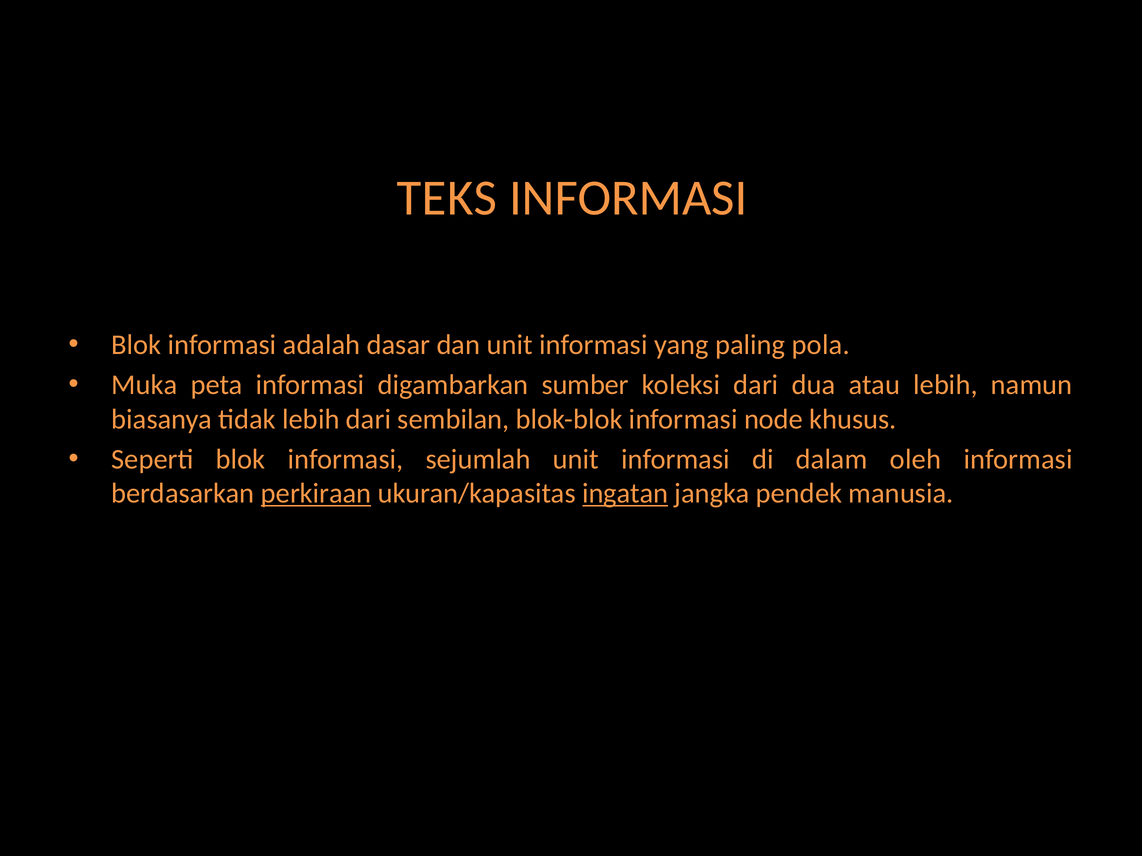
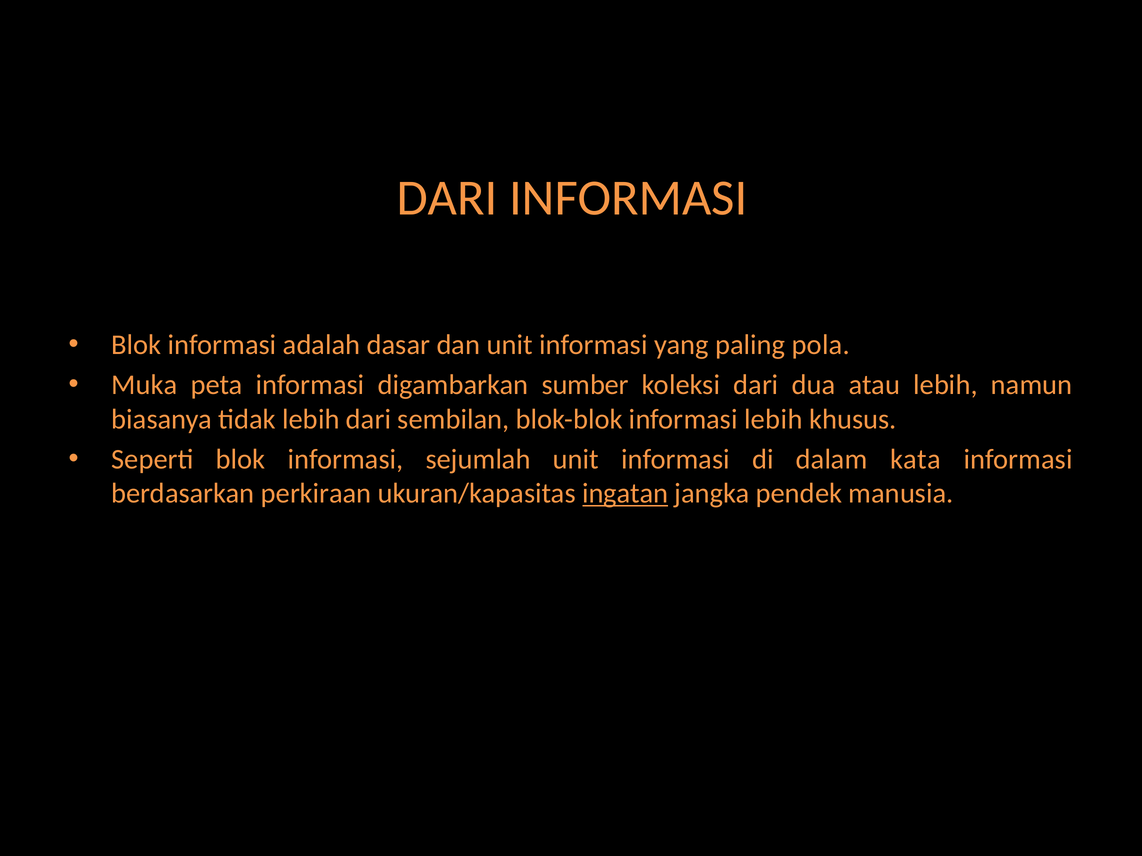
TEKS at (447, 198): TEKS -> DARI
informasi node: node -> lebih
oleh: oleh -> kata
perkiraan underline: present -> none
